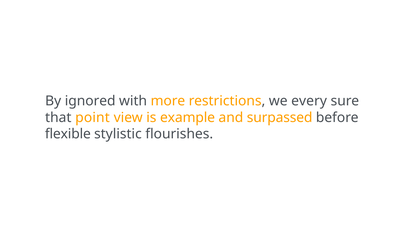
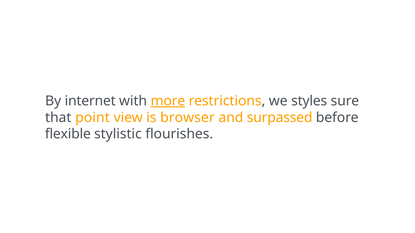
ignored: ignored -> internet
more underline: none -> present
every: every -> styles
example: example -> browser
